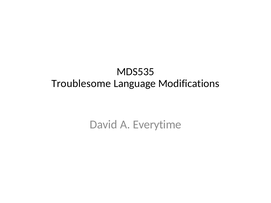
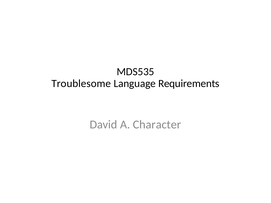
Modifications: Modifications -> Requirements
Everytime: Everytime -> Character
